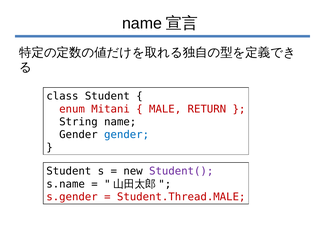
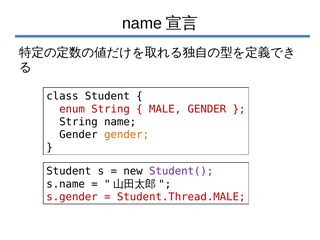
enum Mitani: Mitani -> String
MALE RETURN: RETURN -> GENDER
gender at (127, 135) colour: blue -> orange
